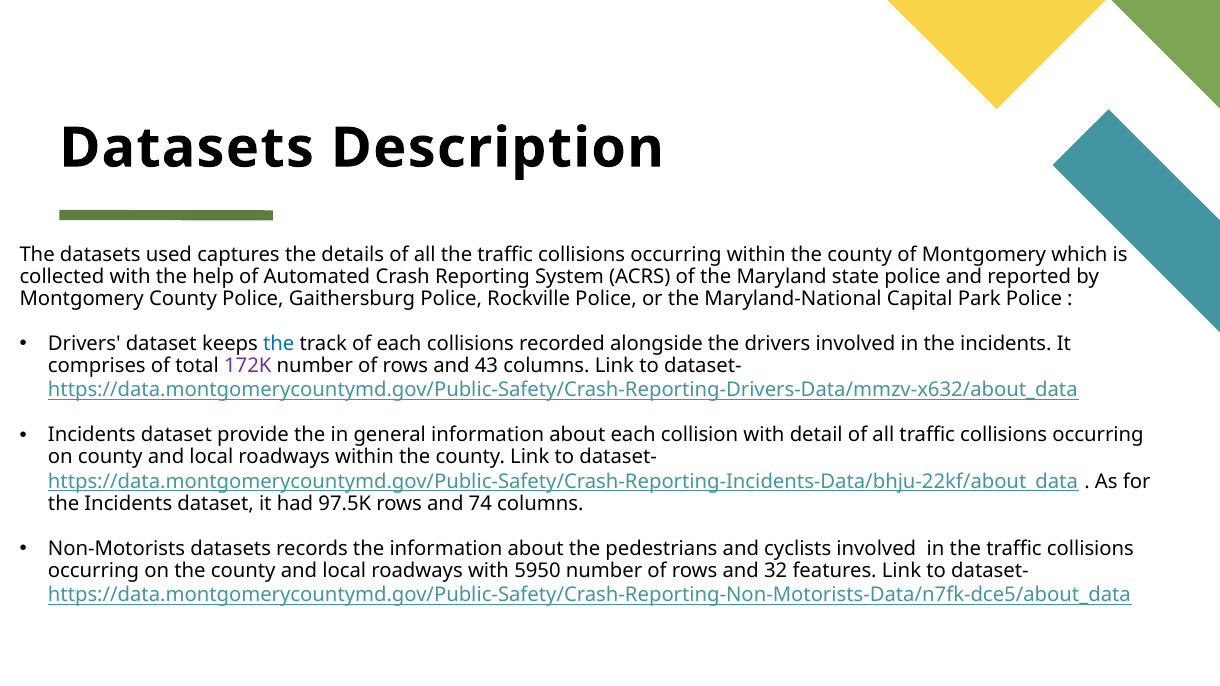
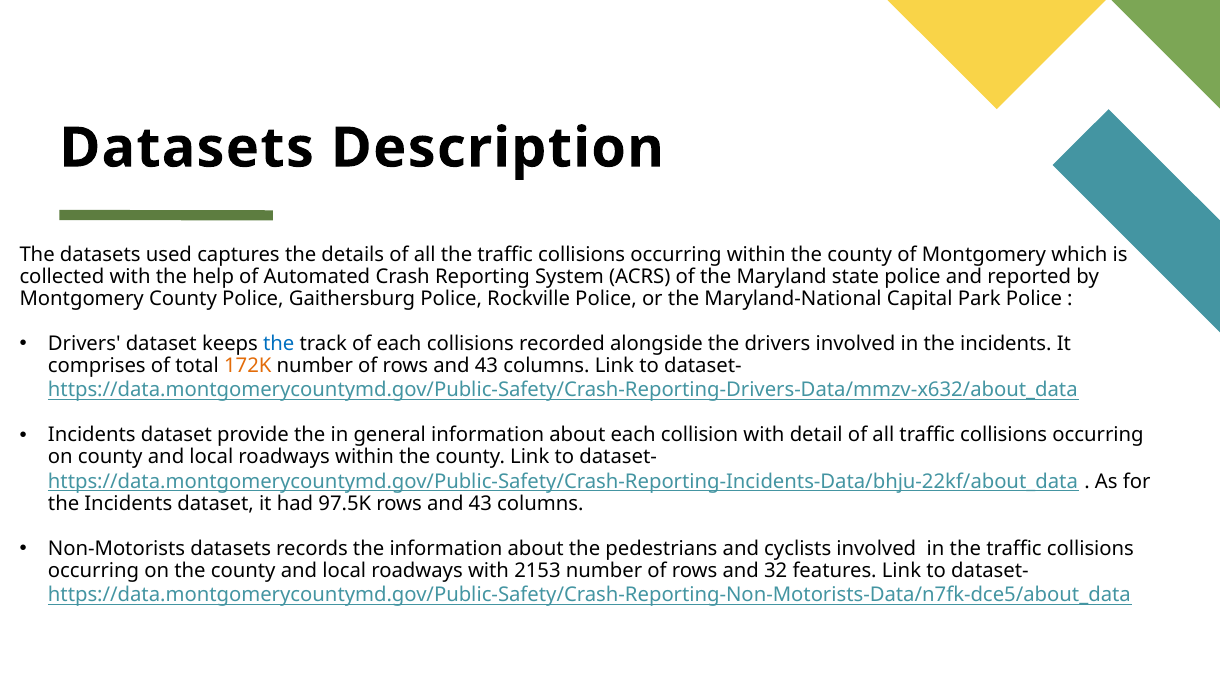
172K colour: purple -> orange
97.5K rows and 74: 74 -> 43
5950: 5950 -> 2153
